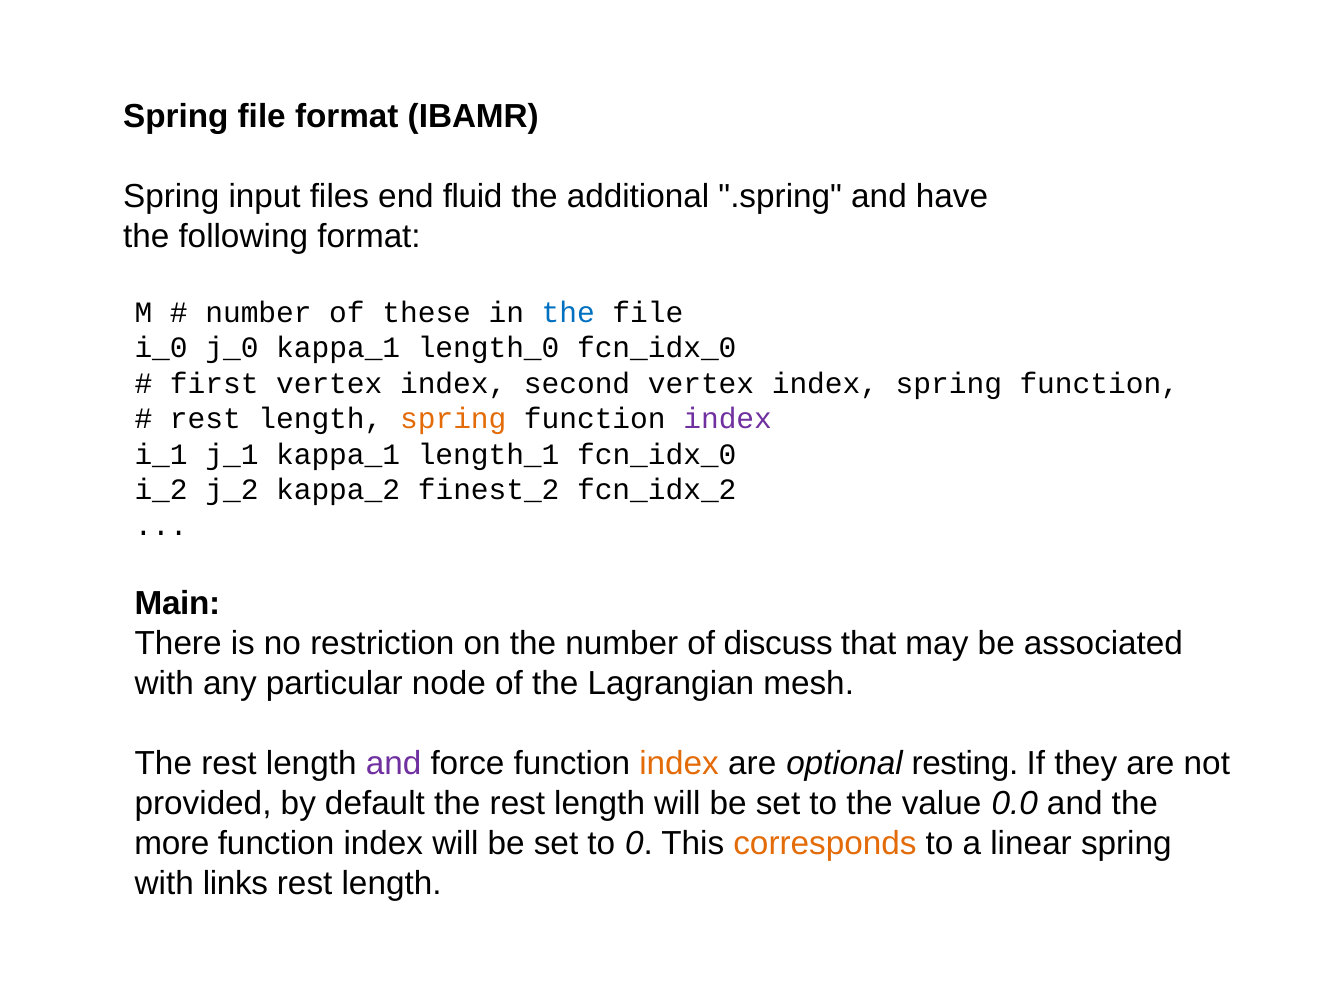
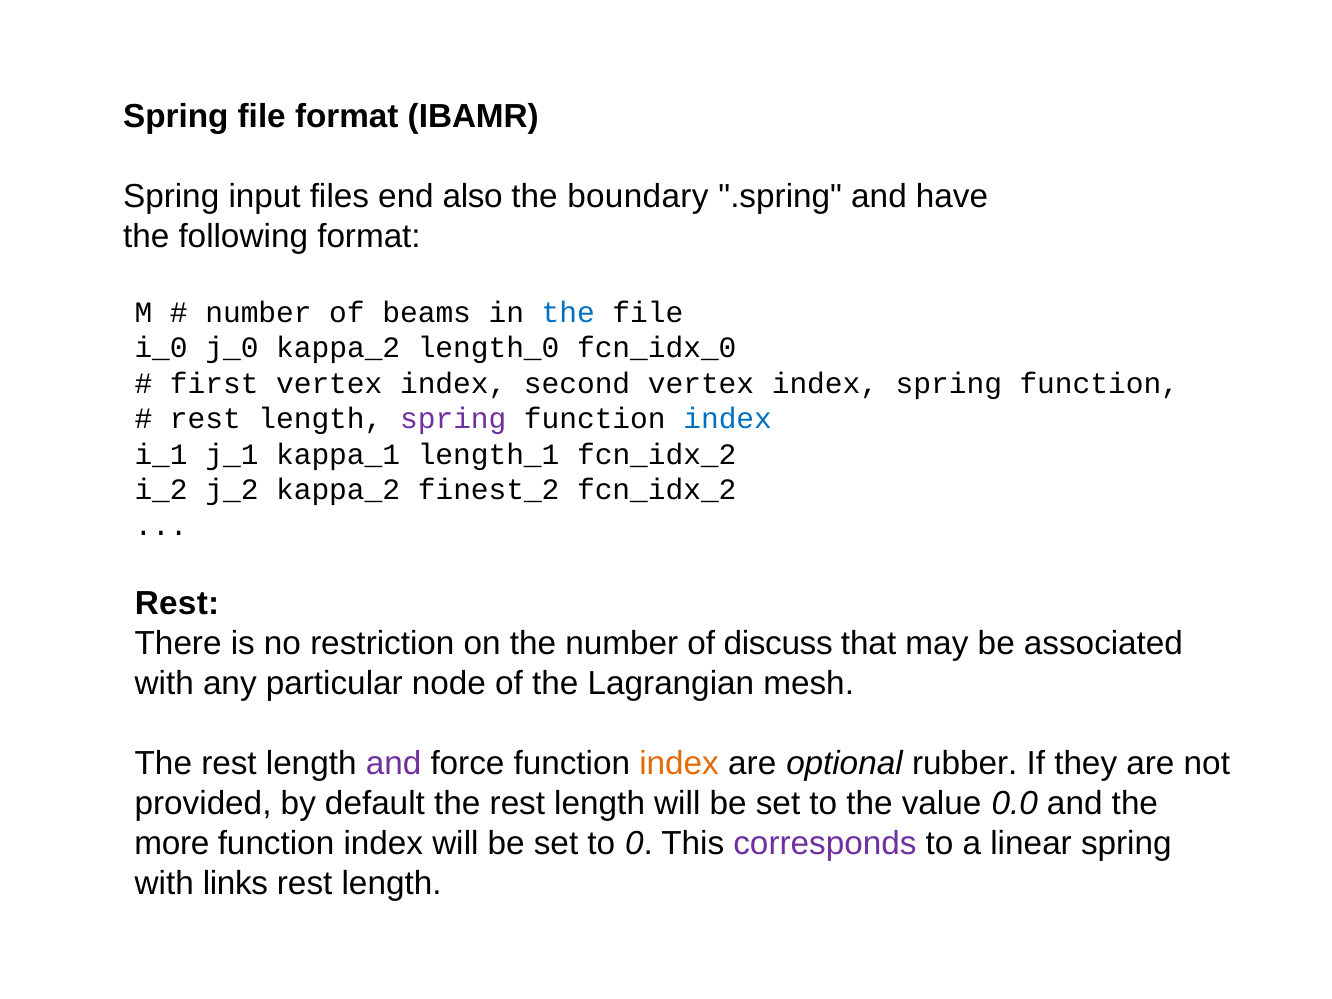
fluid: fluid -> also
additional: additional -> boundary
these: these -> beams
j_0 kappa_1: kappa_1 -> kappa_2
spring at (453, 419) colour: orange -> purple
index at (728, 419) colour: purple -> blue
length_1 fcn_idx_0: fcn_idx_0 -> fcn_idx_2
Main at (177, 604): Main -> Rest
resting: resting -> rubber
corresponds colour: orange -> purple
